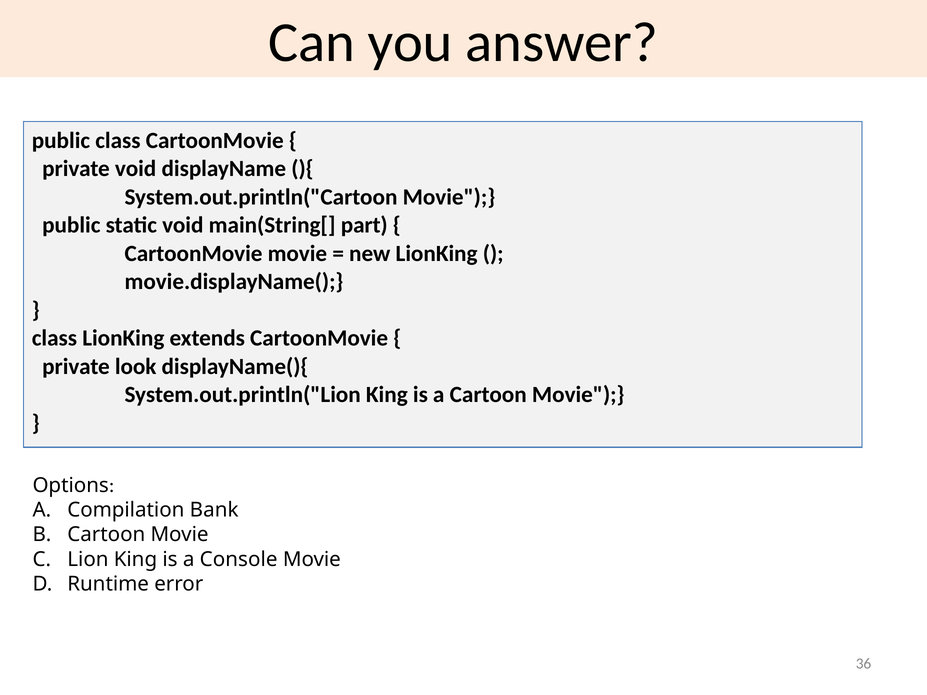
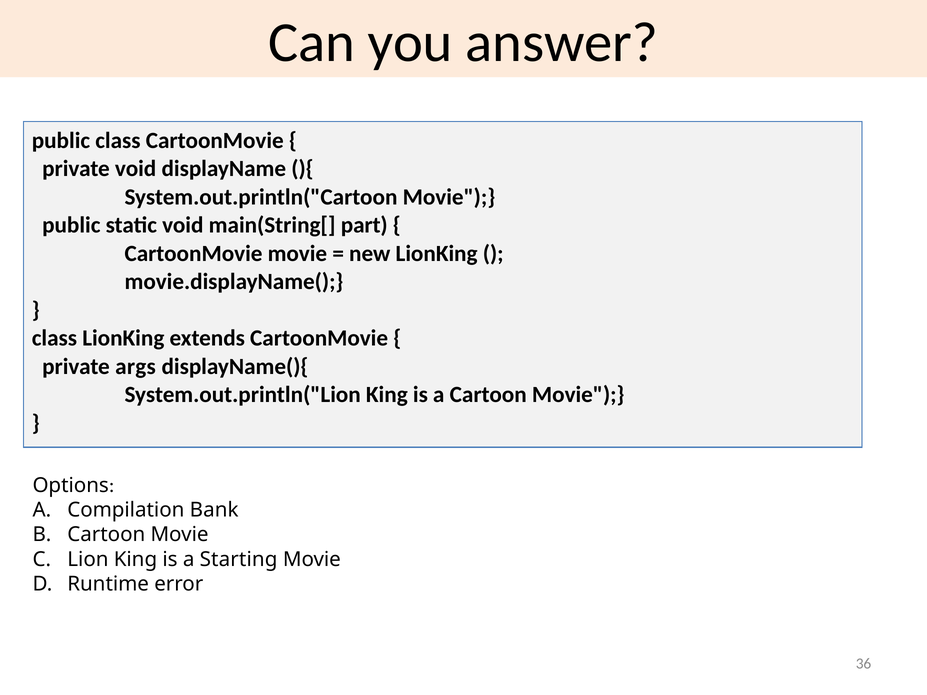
look: look -> args
Console: Console -> Starting
